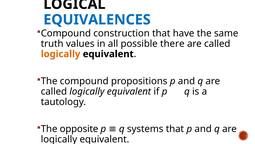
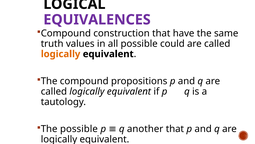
EQUIVALENCES colour: blue -> purple
there: there -> could
The opposite: opposite -> possible
systems: systems -> another
